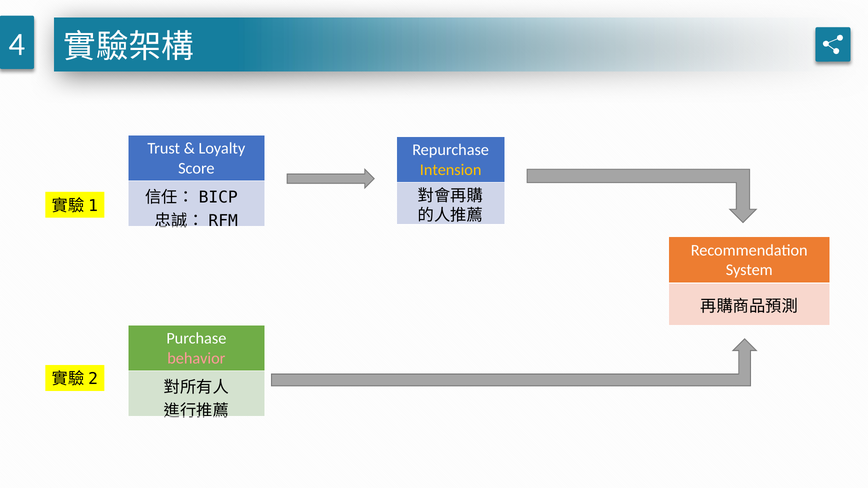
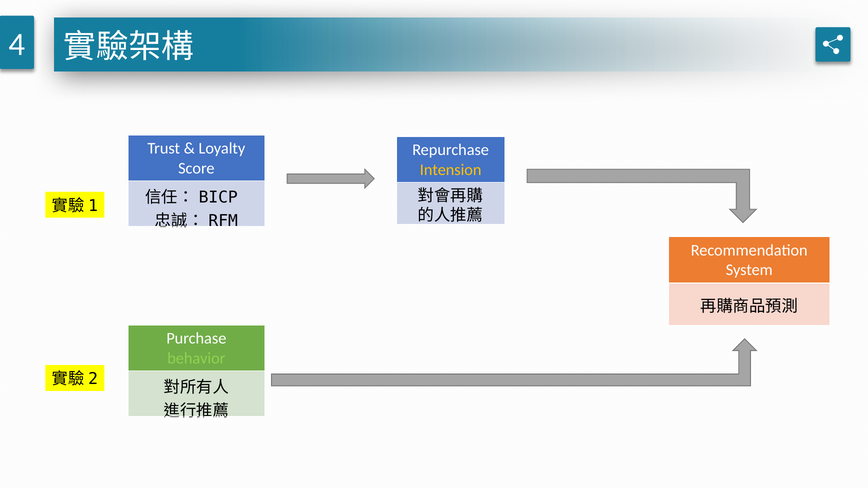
behavior colour: pink -> light green
